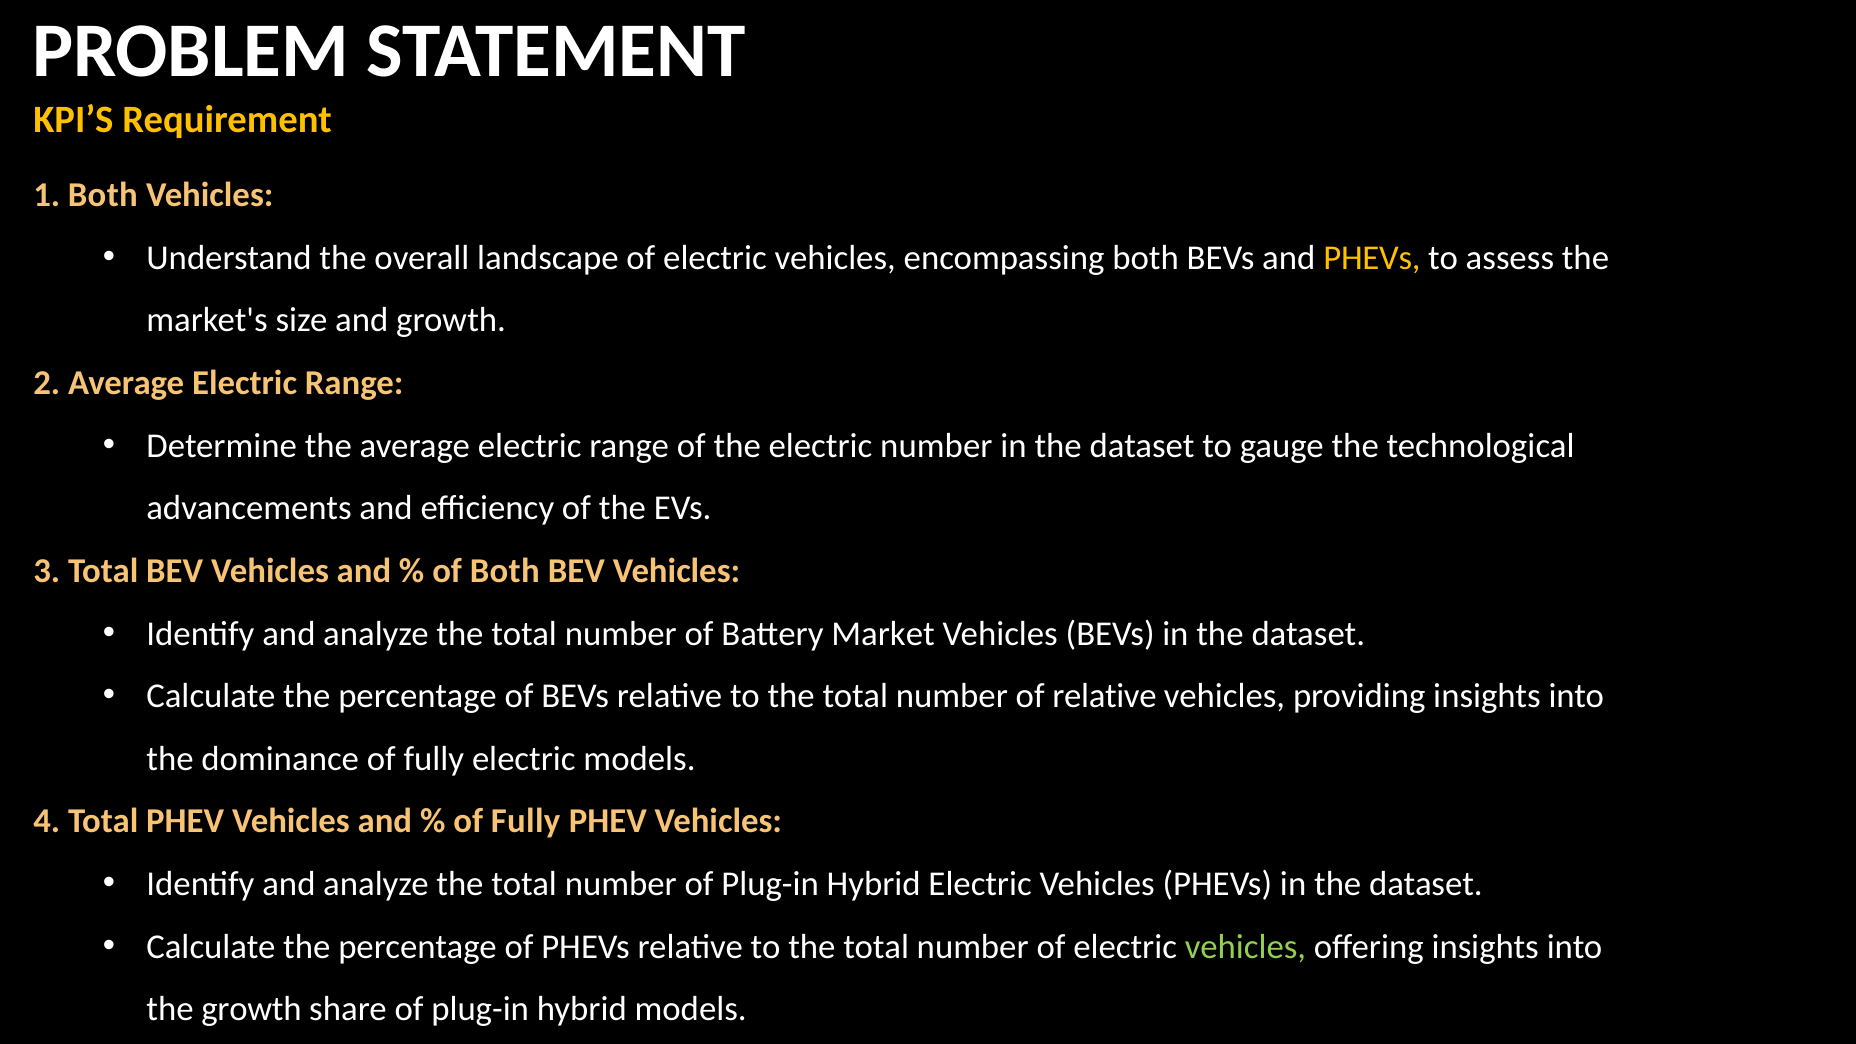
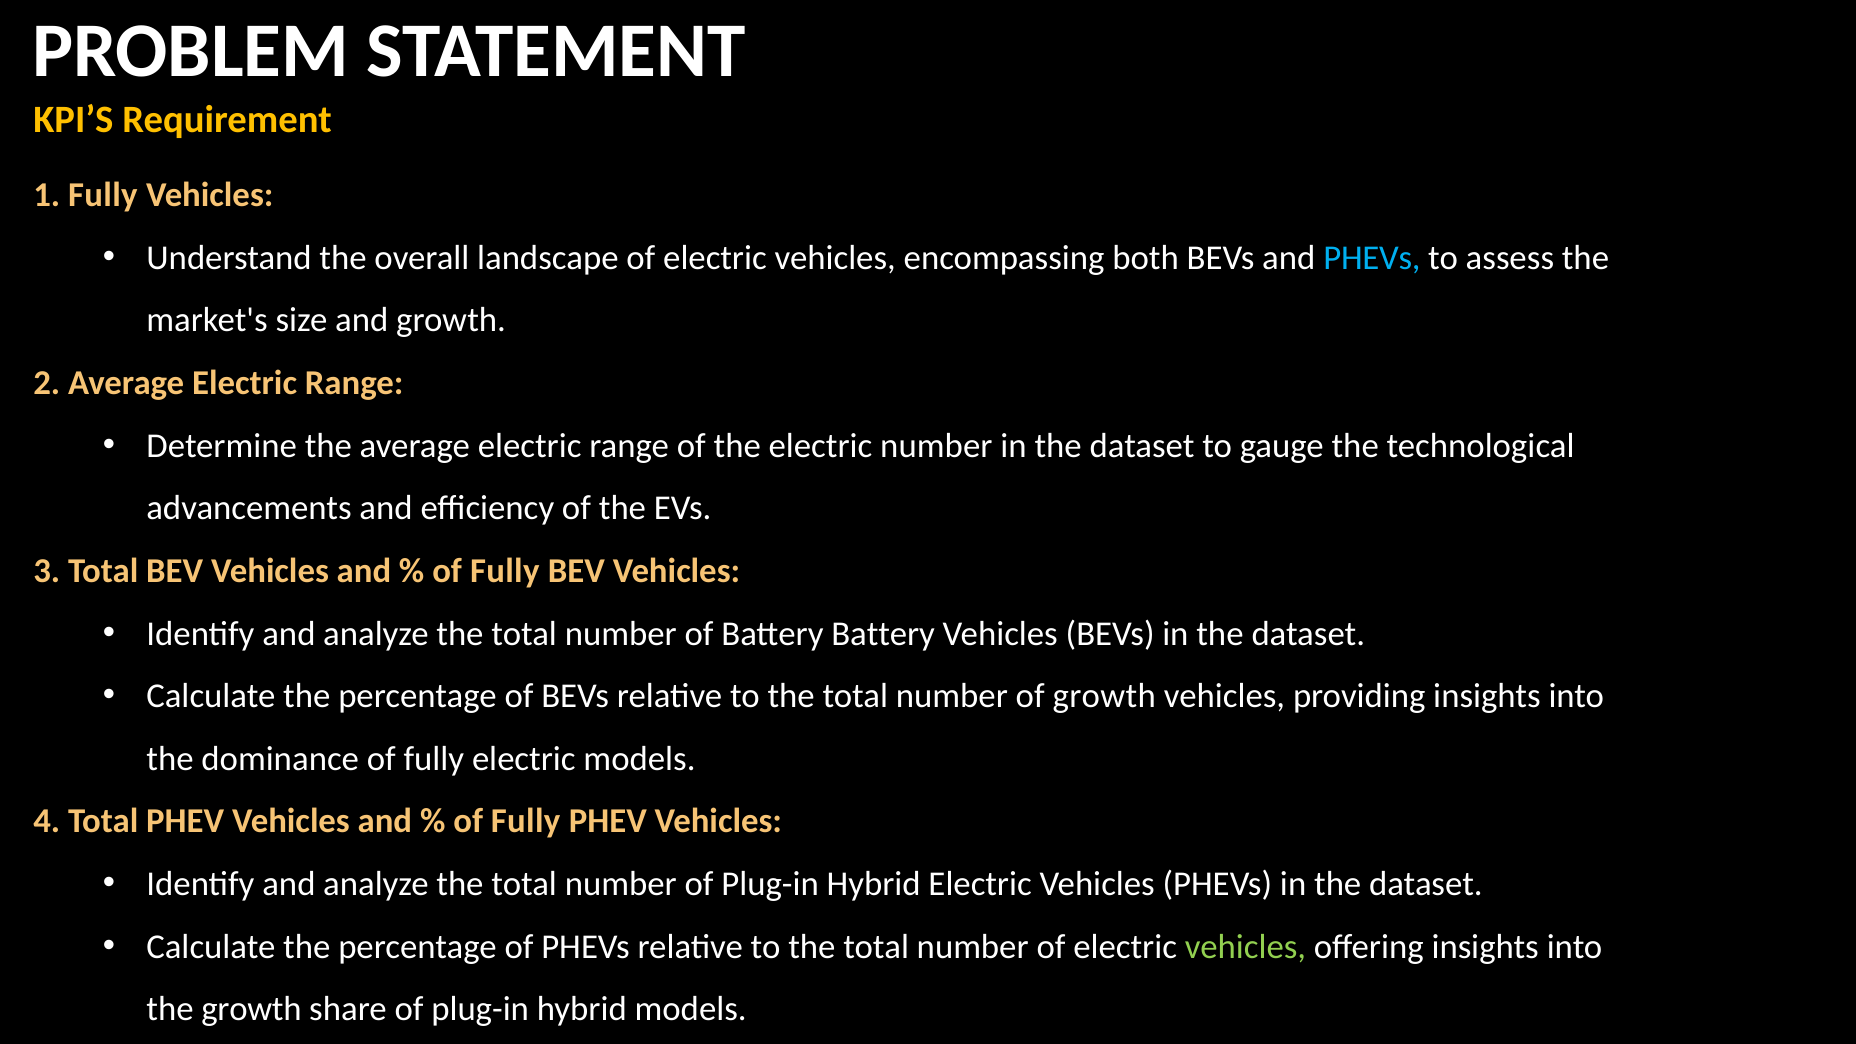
Both at (103, 195): Both -> Fully
PHEVs at (1372, 258) colour: yellow -> light blue
Both at (505, 571): Both -> Fully
Battery Market: Market -> Battery
of relative: relative -> growth
